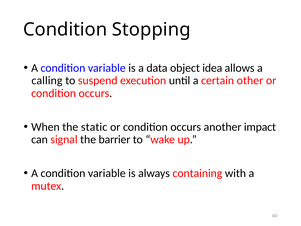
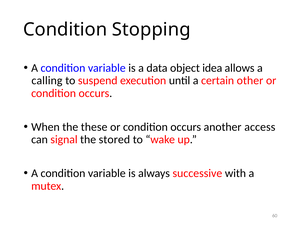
static: static -> these
impact: impact -> access
barrier: barrier -> stored
containing: containing -> successive
